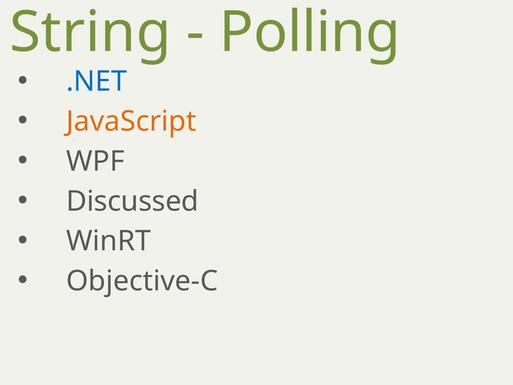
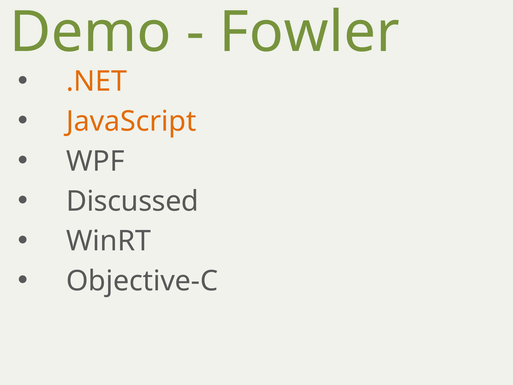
String: String -> Demo
Polling: Polling -> Fowler
.NET colour: blue -> orange
